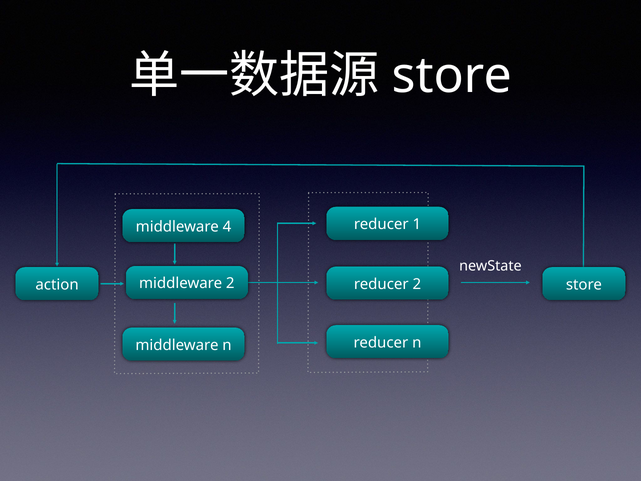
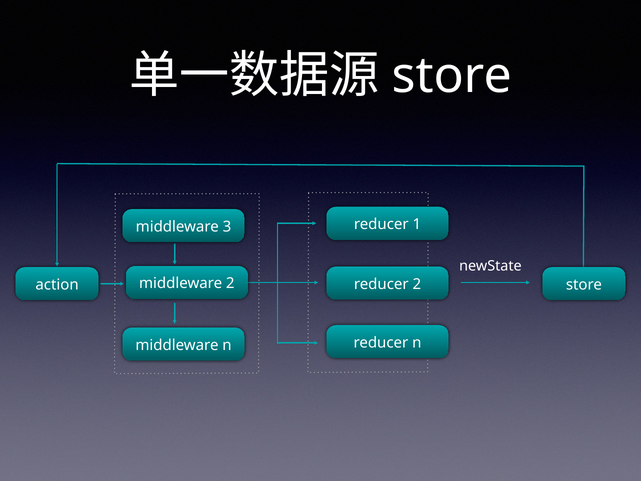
4: 4 -> 3
